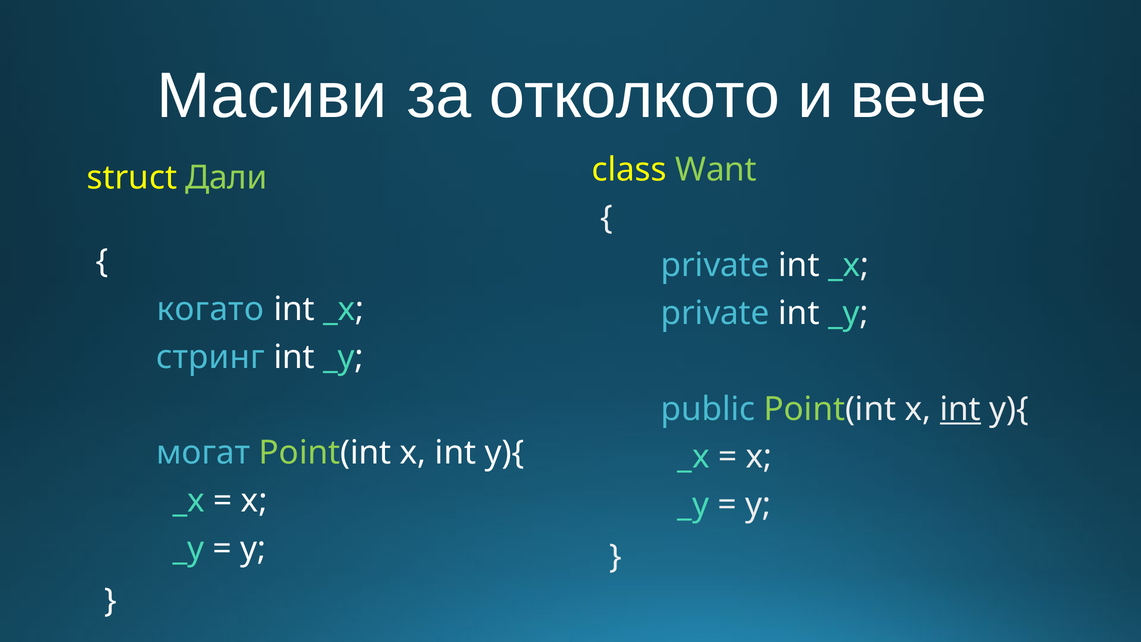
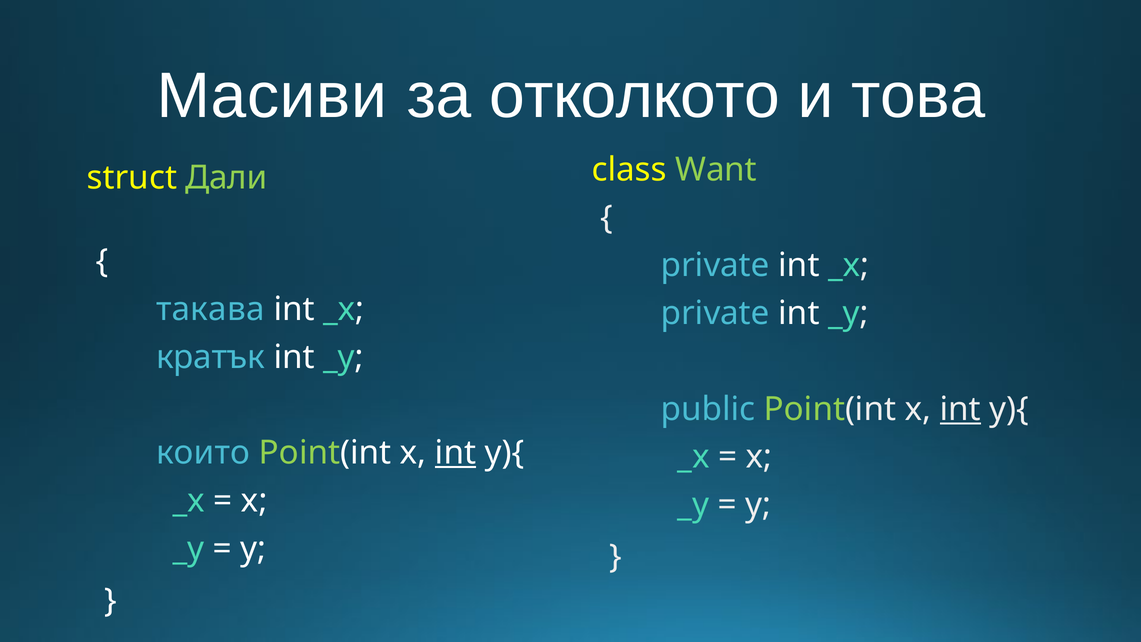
вече: вече -> това
когато: когато -> такава
стринг: стринг -> кратък
могат: могат -> които
int at (456, 453) underline: none -> present
